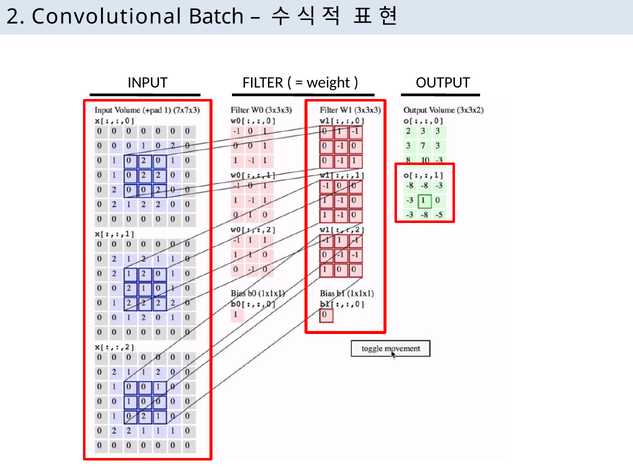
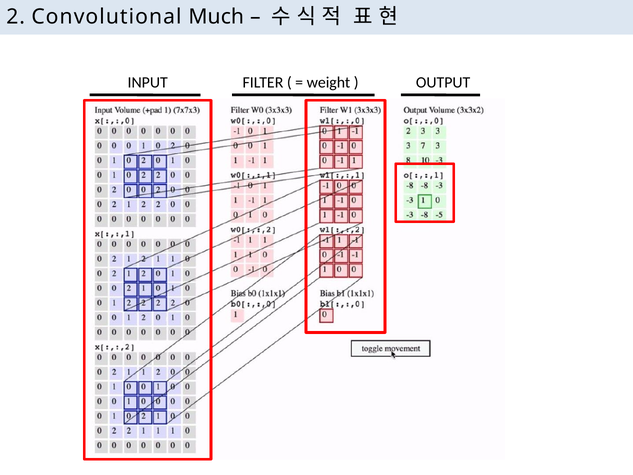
Batch: Batch -> Much
